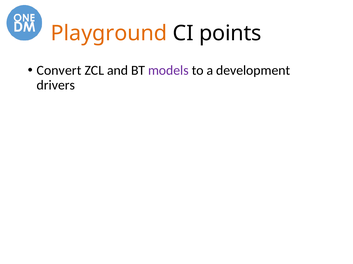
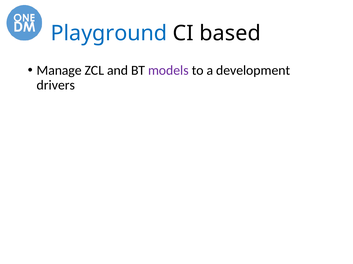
Playground colour: orange -> blue
points: points -> based
Convert: Convert -> Manage
